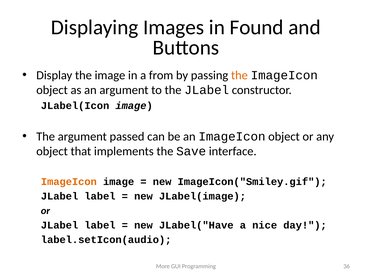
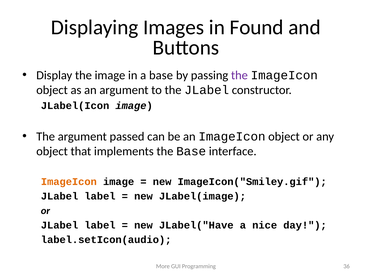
a from: from -> base
the at (239, 75) colour: orange -> purple
the Save: Save -> Base
